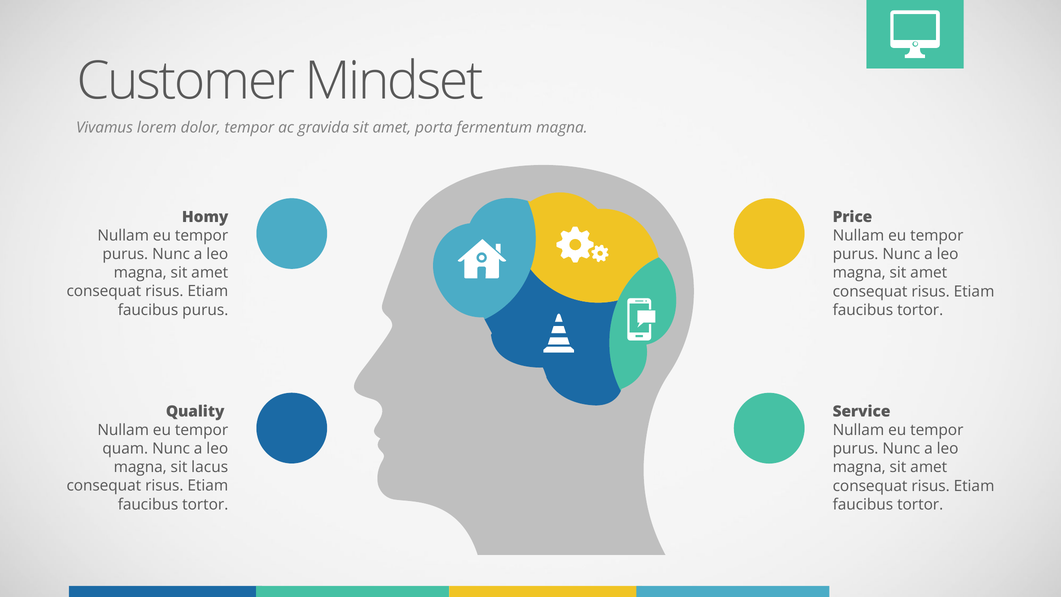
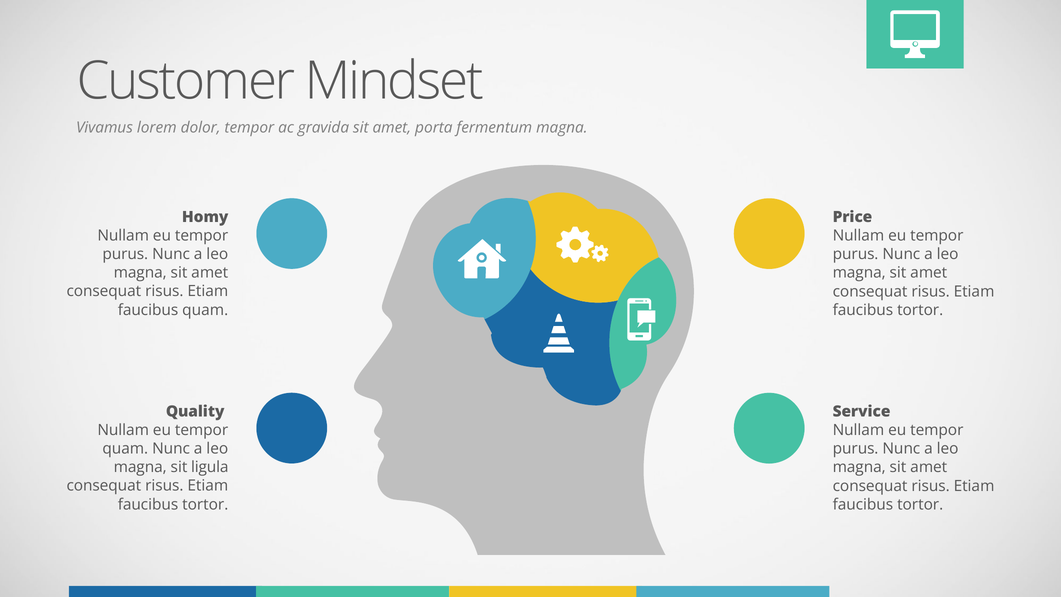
faucibus purus: purus -> quam
lacus: lacus -> ligula
